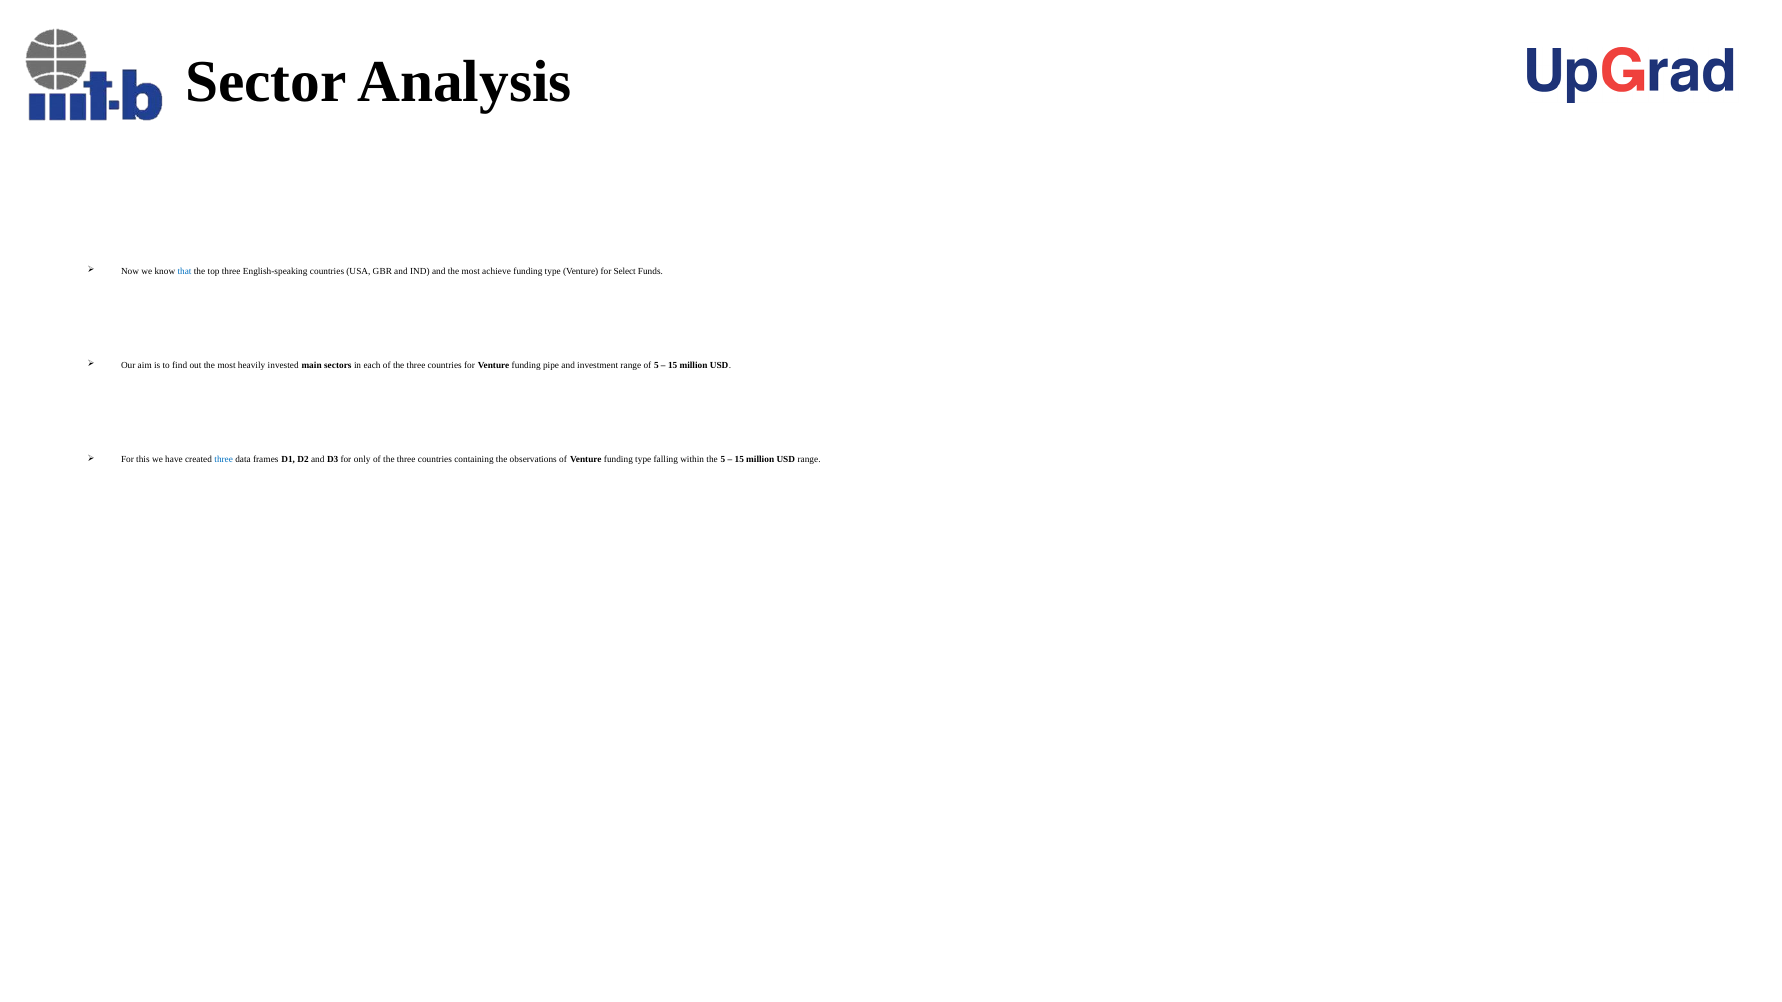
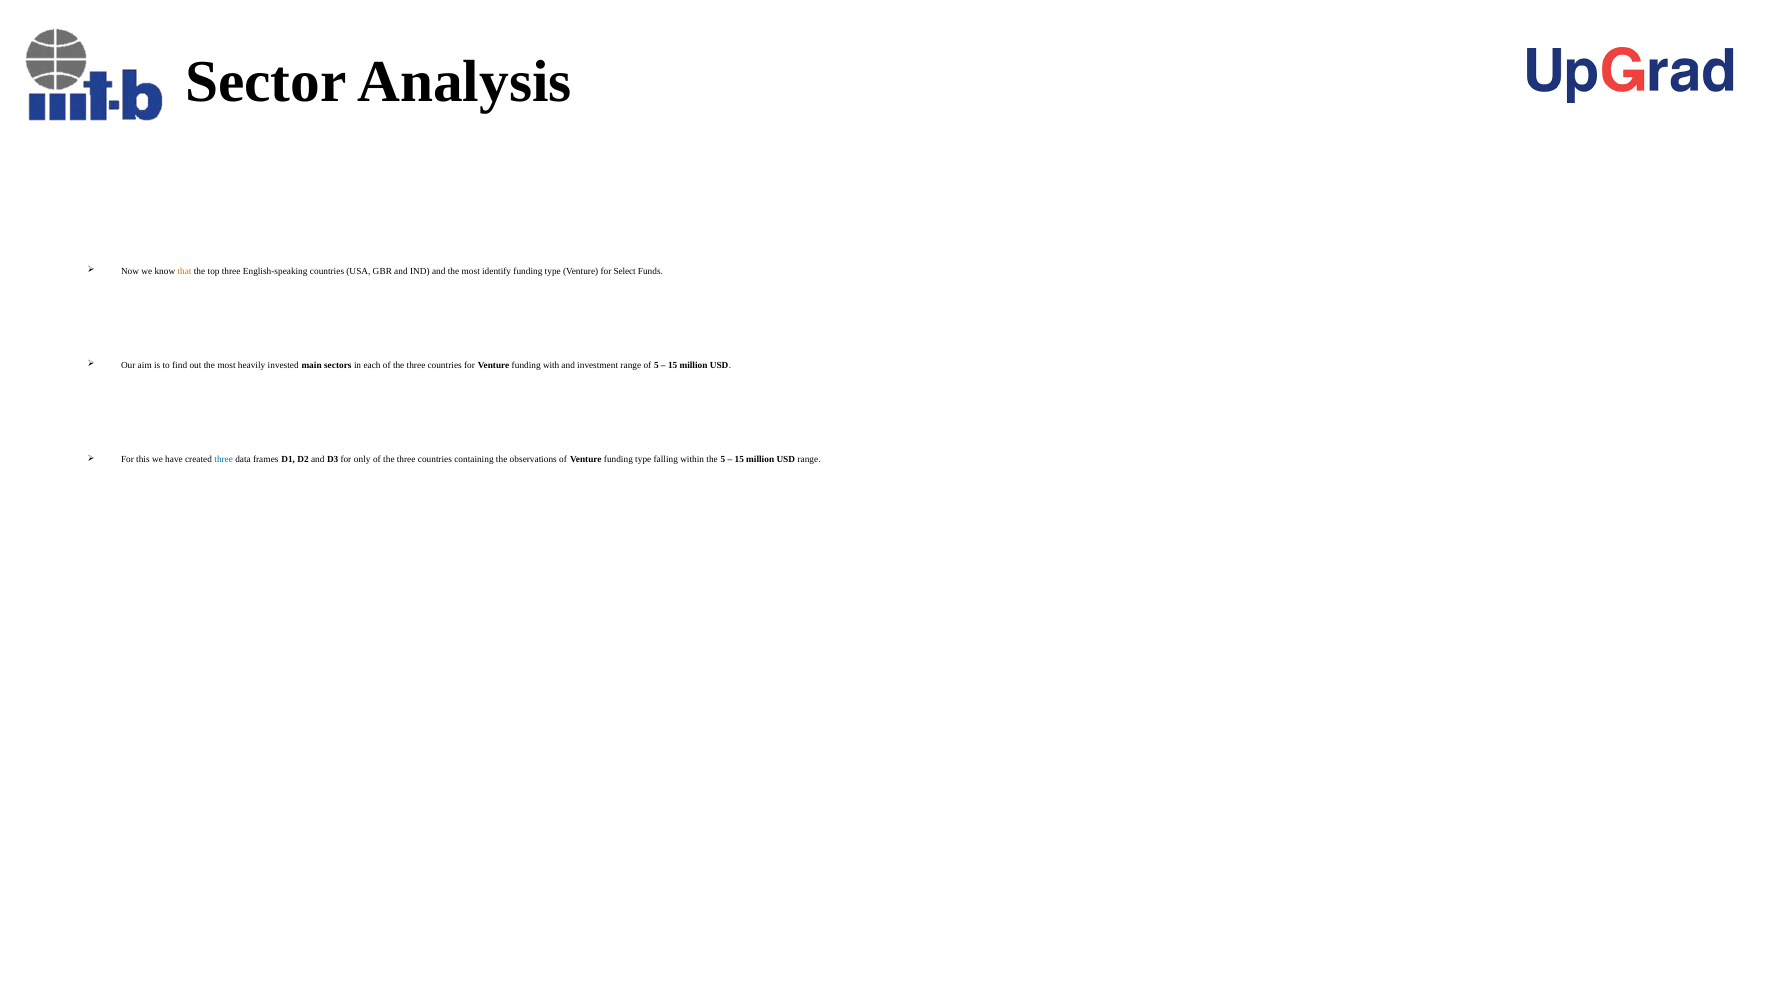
that colour: blue -> orange
achieve: achieve -> identify
pipe: pipe -> with
